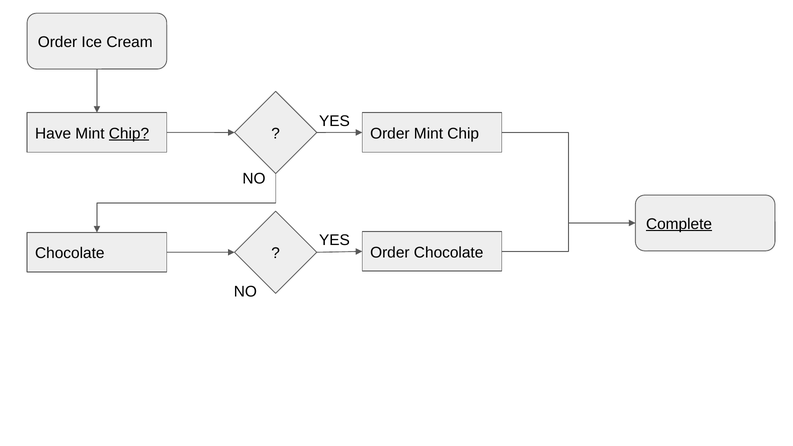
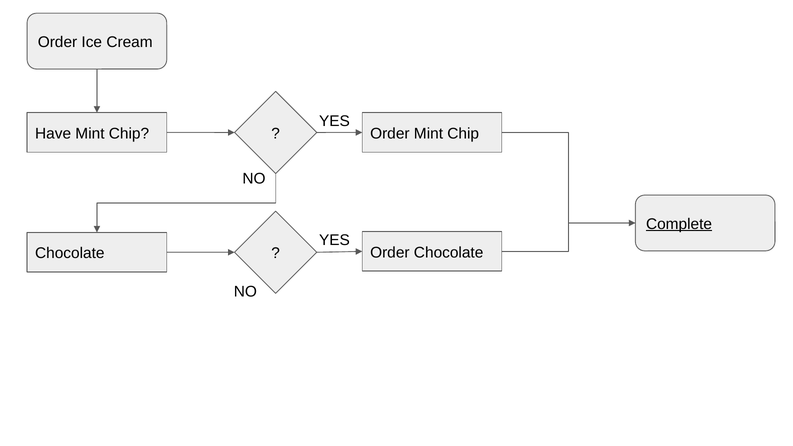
Chip at (129, 134) underline: present -> none
